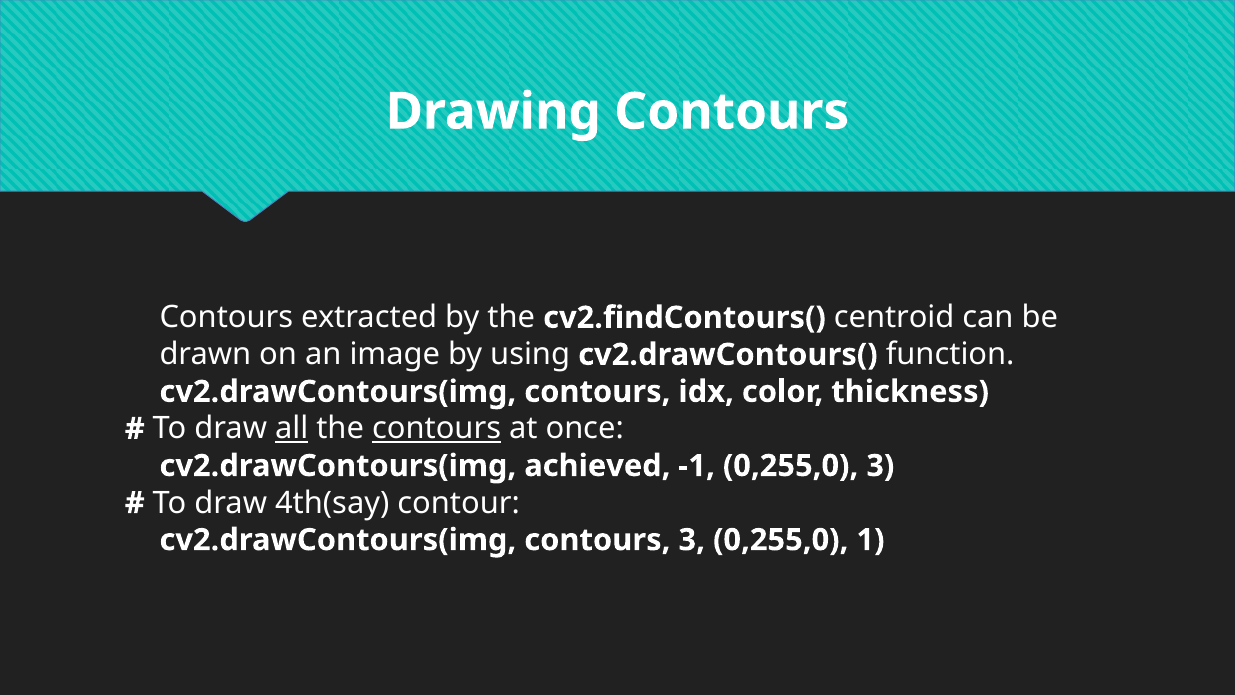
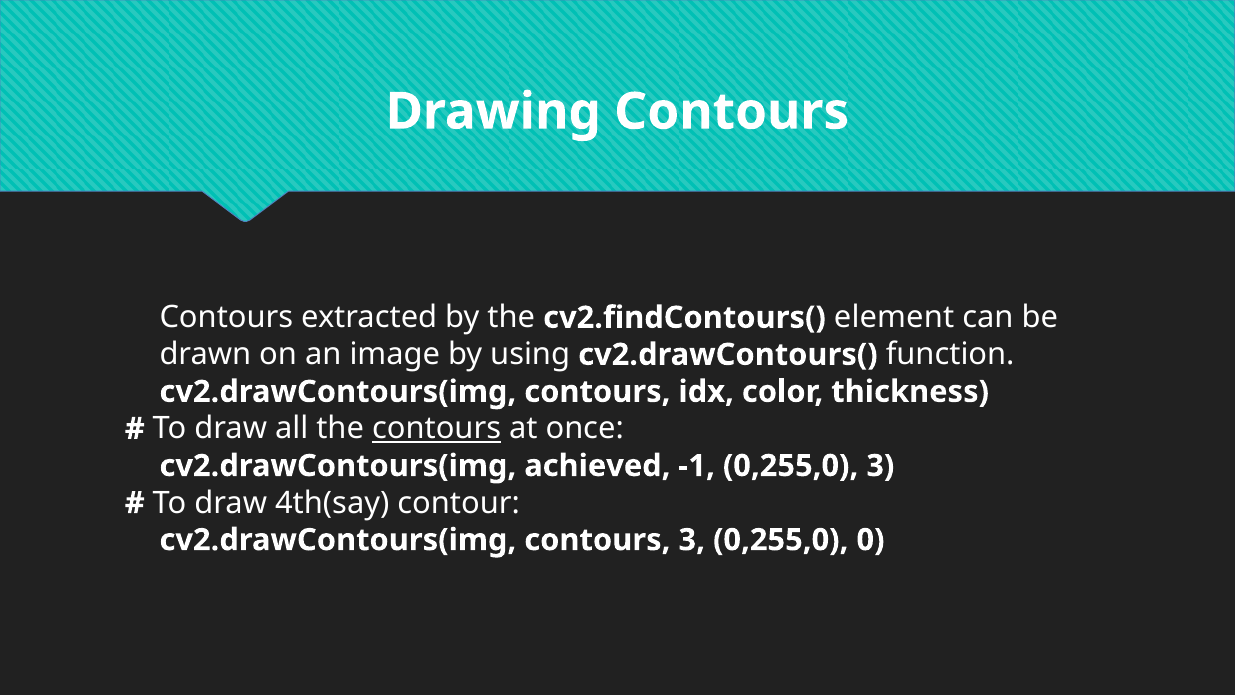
centroid: centroid -> element
all underline: present -> none
1: 1 -> 0
